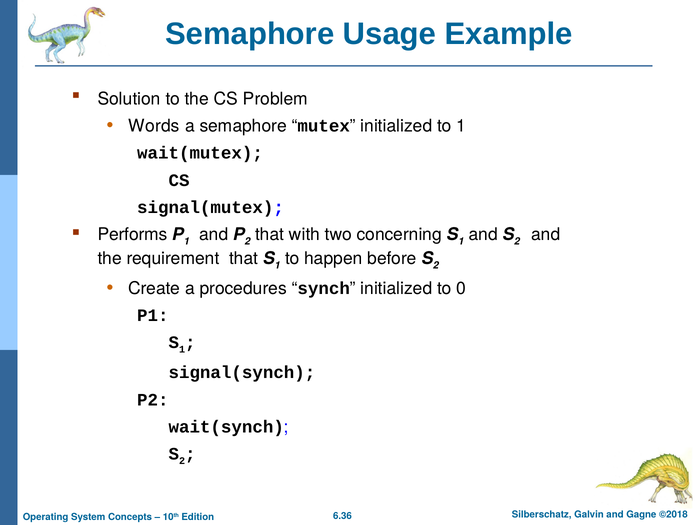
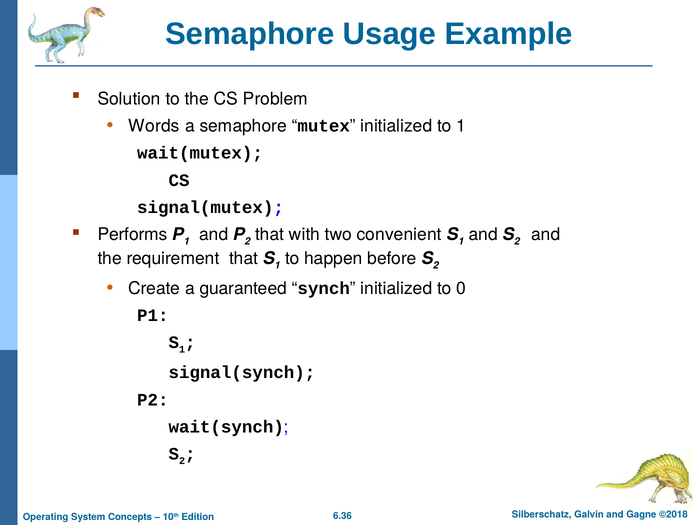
concerning: concerning -> convenient
procedures: procedures -> guaranteed
